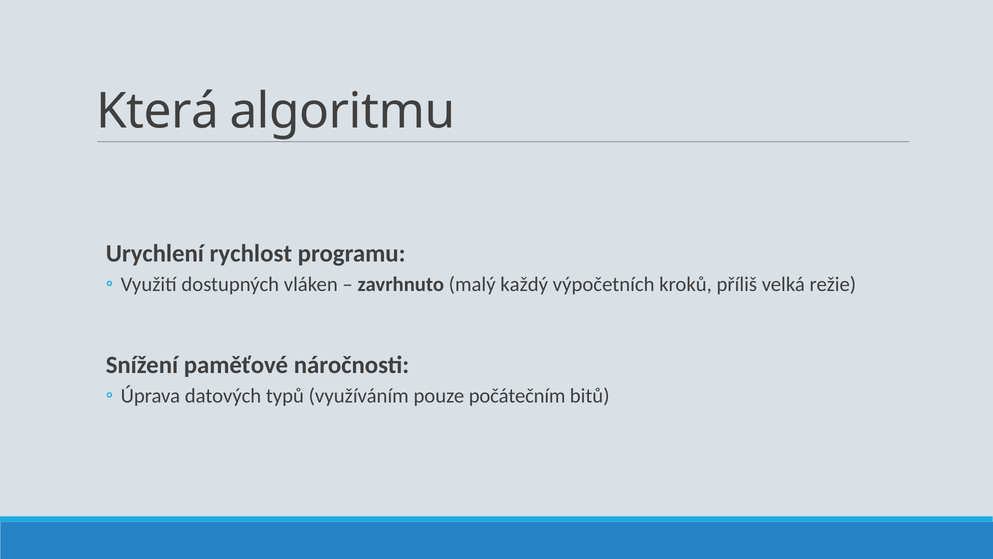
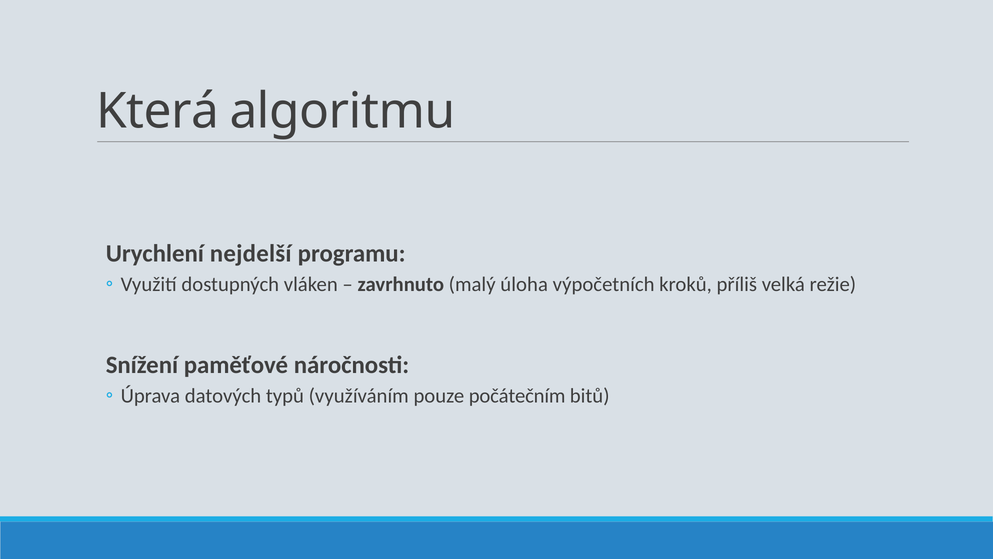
rychlost: rychlost -> nejdelší
každý: každý -> úloha
